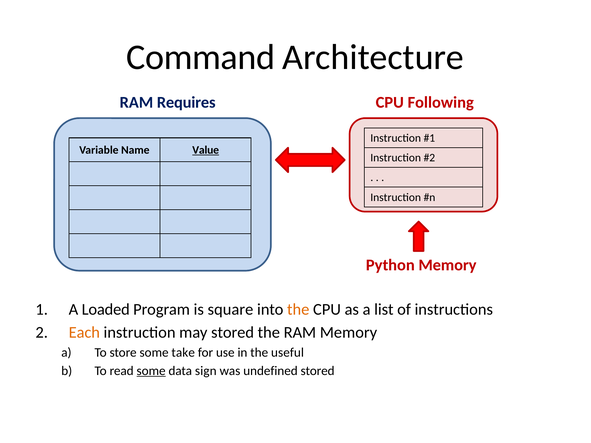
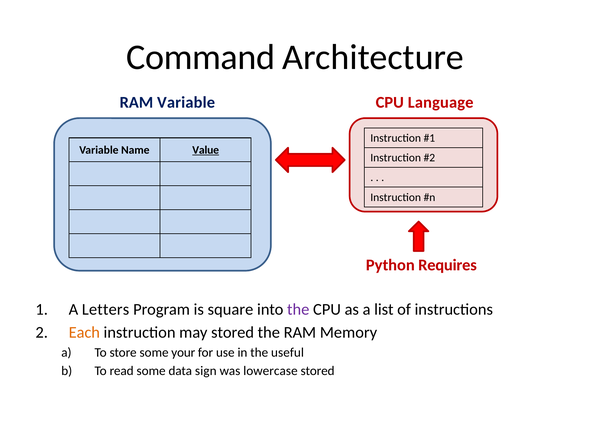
RAM Requires: Requires -> Variable
Following: Following -> Language
Python Memory: Memory -> Requires
Loaded: Loaded -> Letters
the at (298, 309) colour: orange -> purple
take: take -> your
some at (151, 371) underline: present -> none
undefined: undefined -> lowercase
